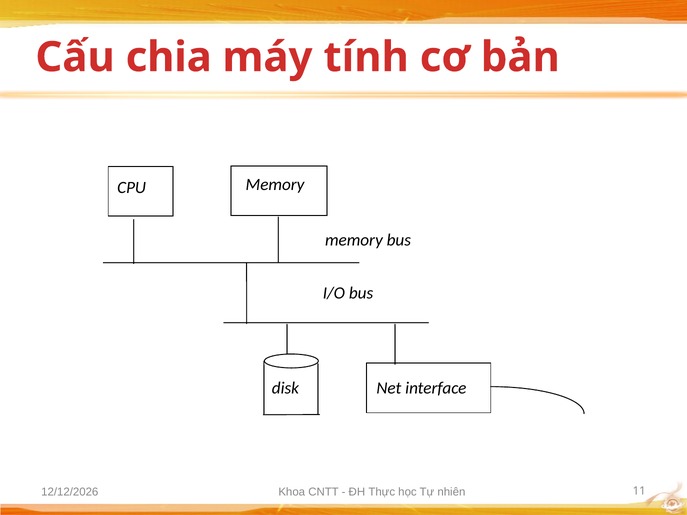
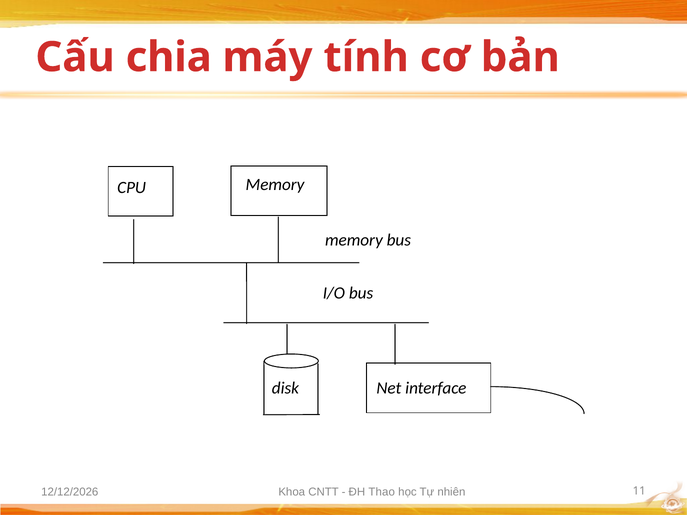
Thực: Thực -> Thao
